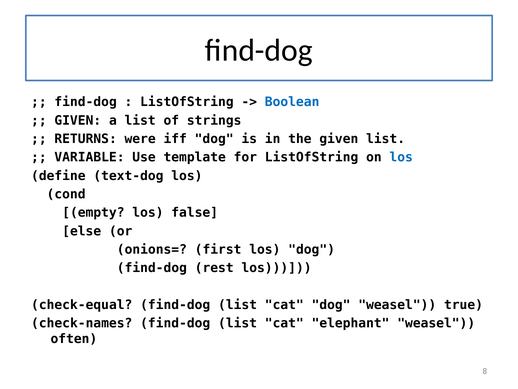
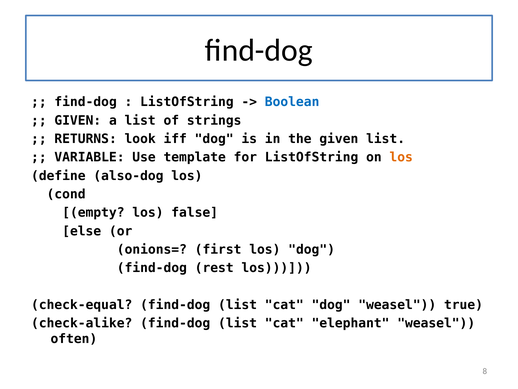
were: were -> look
los at (401, 157) colour: blue -> orange
text-dog: text-dog -> also-dog
check-names: check-names -> check-alike
